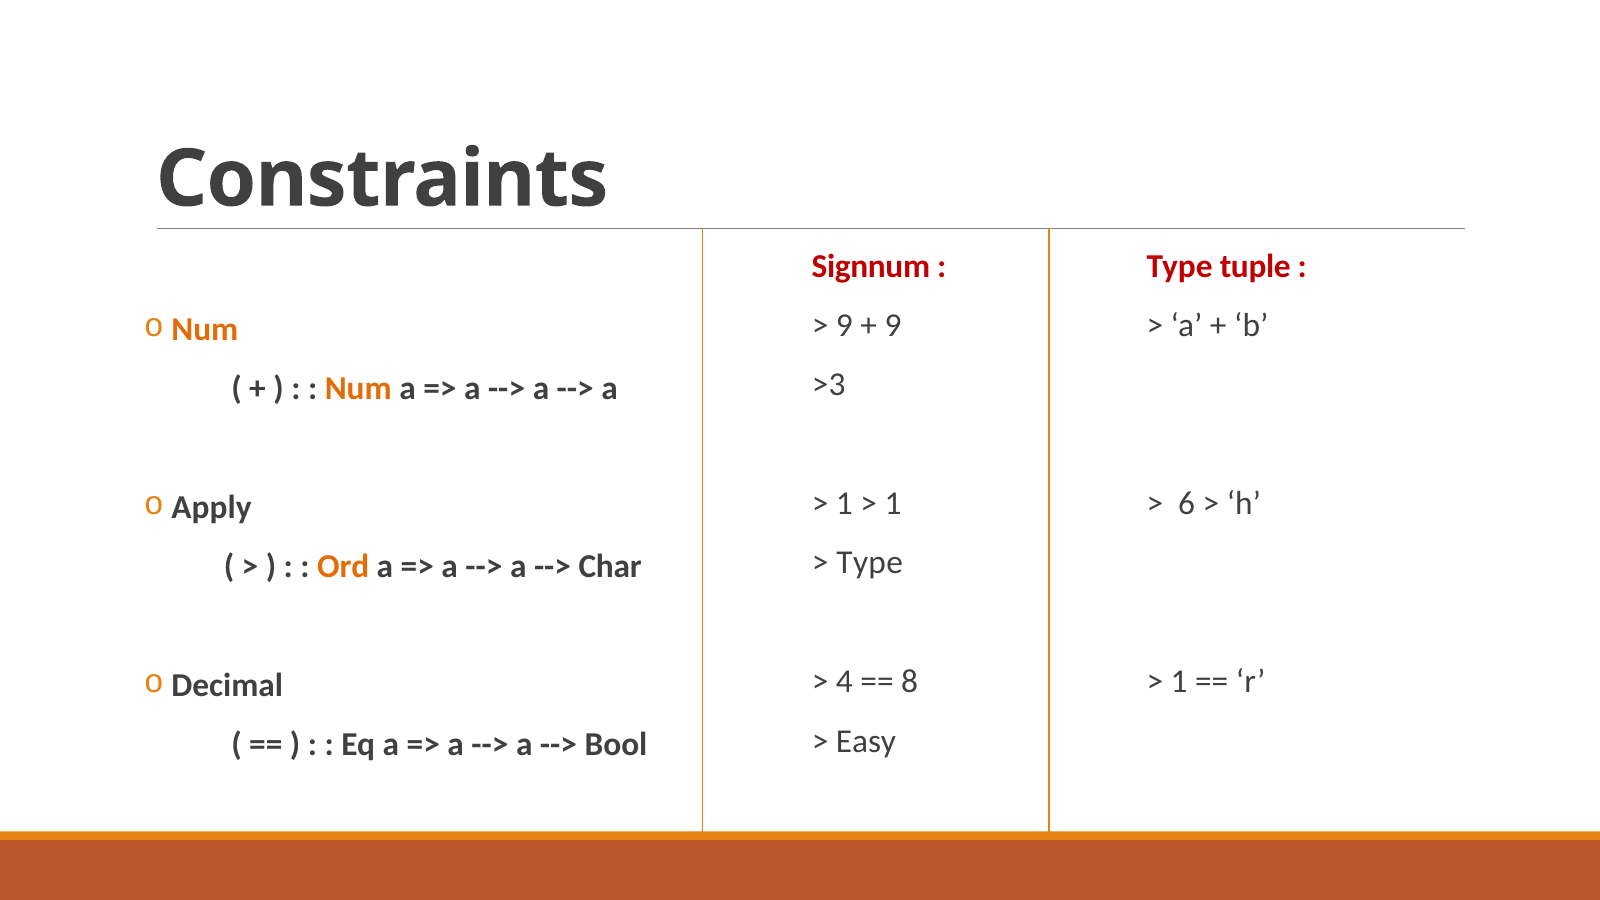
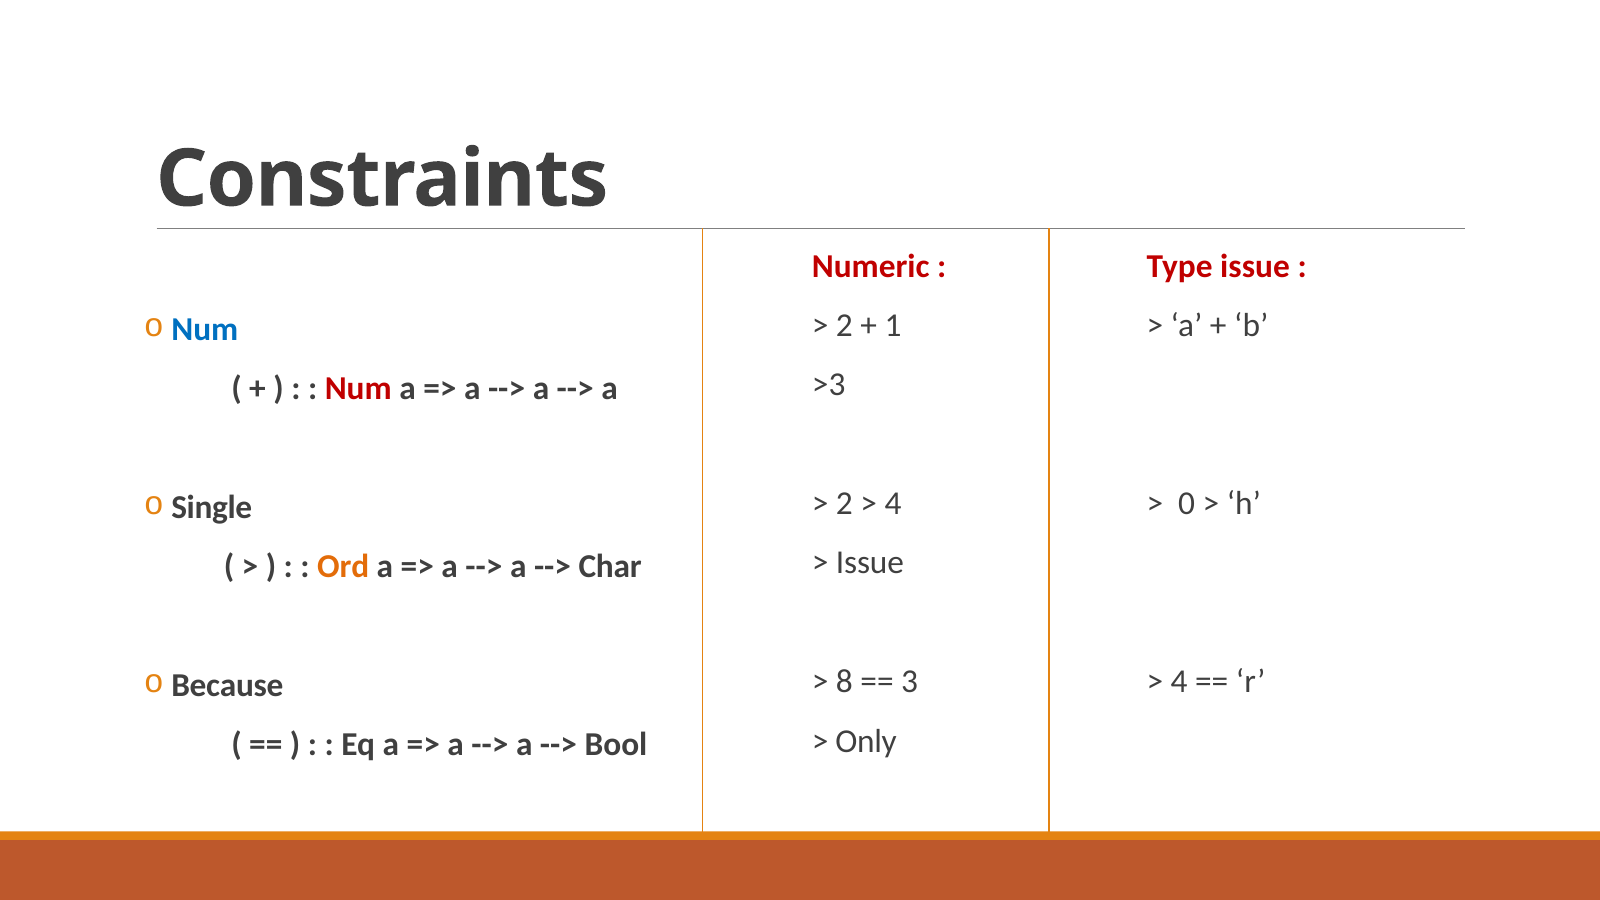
Signnum: Signnum -> Numeric
Type tuple: tuple -> issue
9 at (844, 325): 9 -> 2
9 at (893, 325): 9 -> 1
Num at (205, 329) colour: orange -> blue
Num at (358, 389) colour: orange -> red
1 at (844, 504): 1 -> 2
1 at (893, 504): 1 -> 4
6: 6 -> 0
Apply: Apply -> Single
Type at (870, 563): Type -> Issue
4: 4 -> 8
8: 8 -> 3
1 at (1179, 682): 1 -> 4
Decimal: Decimal -> Because
Easy: Easy -> Only
